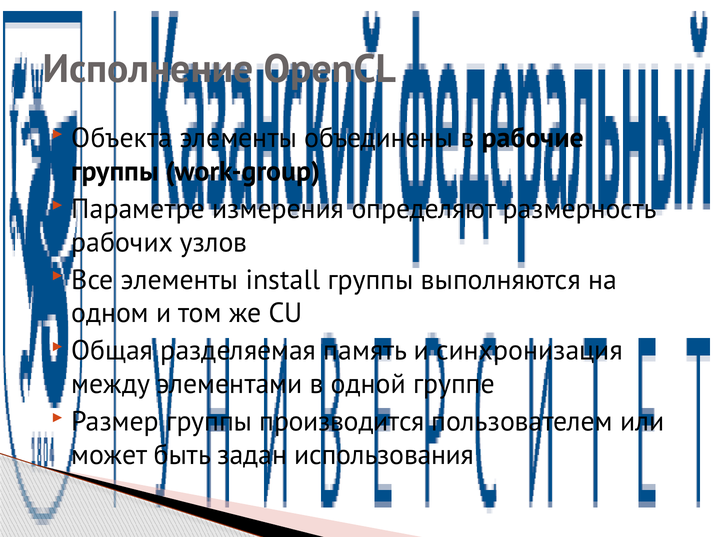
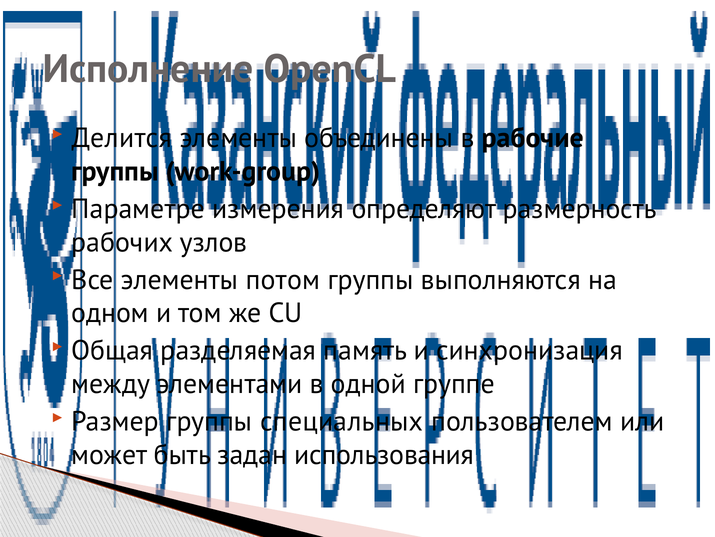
Объекта: Объекта -> Делится
install: install -> потом
производится: производится -> специальных
